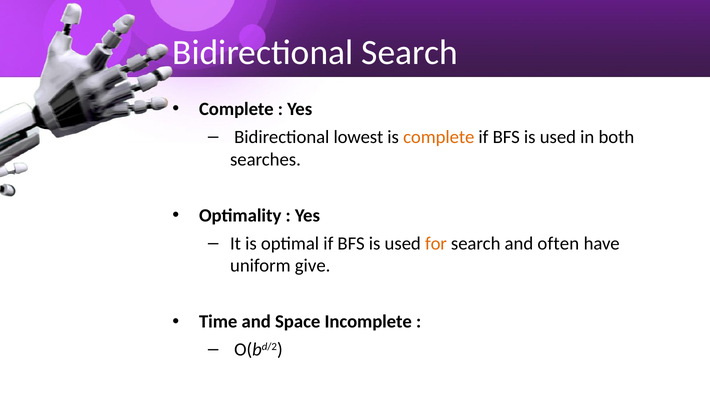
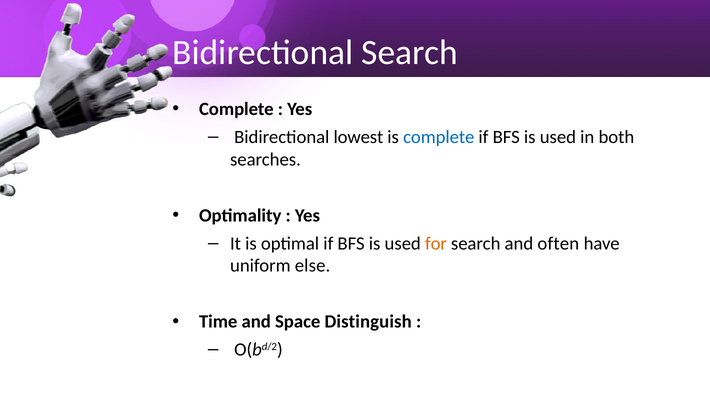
complete at (439, 137) colour: orange -> blue
give: give -> else
Incomplete: Incomplete -> Distinguish
